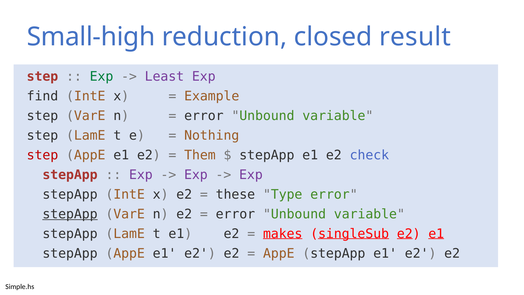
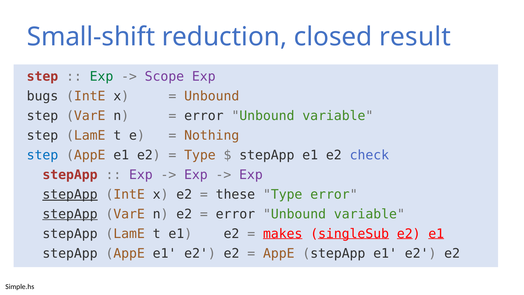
Small-high: Small-high -> Small-shift
Least: Least -> Scope
find: find -> bugs
Example at (212, 96): Example -> Unbound
step at (42, 155) colour: red -> blue
Them at (200, 155): Them -> Type
stepApp at (70, 194) underline: none -> present
